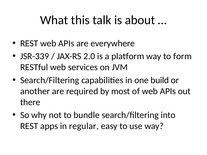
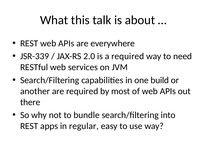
a platform: platform -> required
form: form -> need
